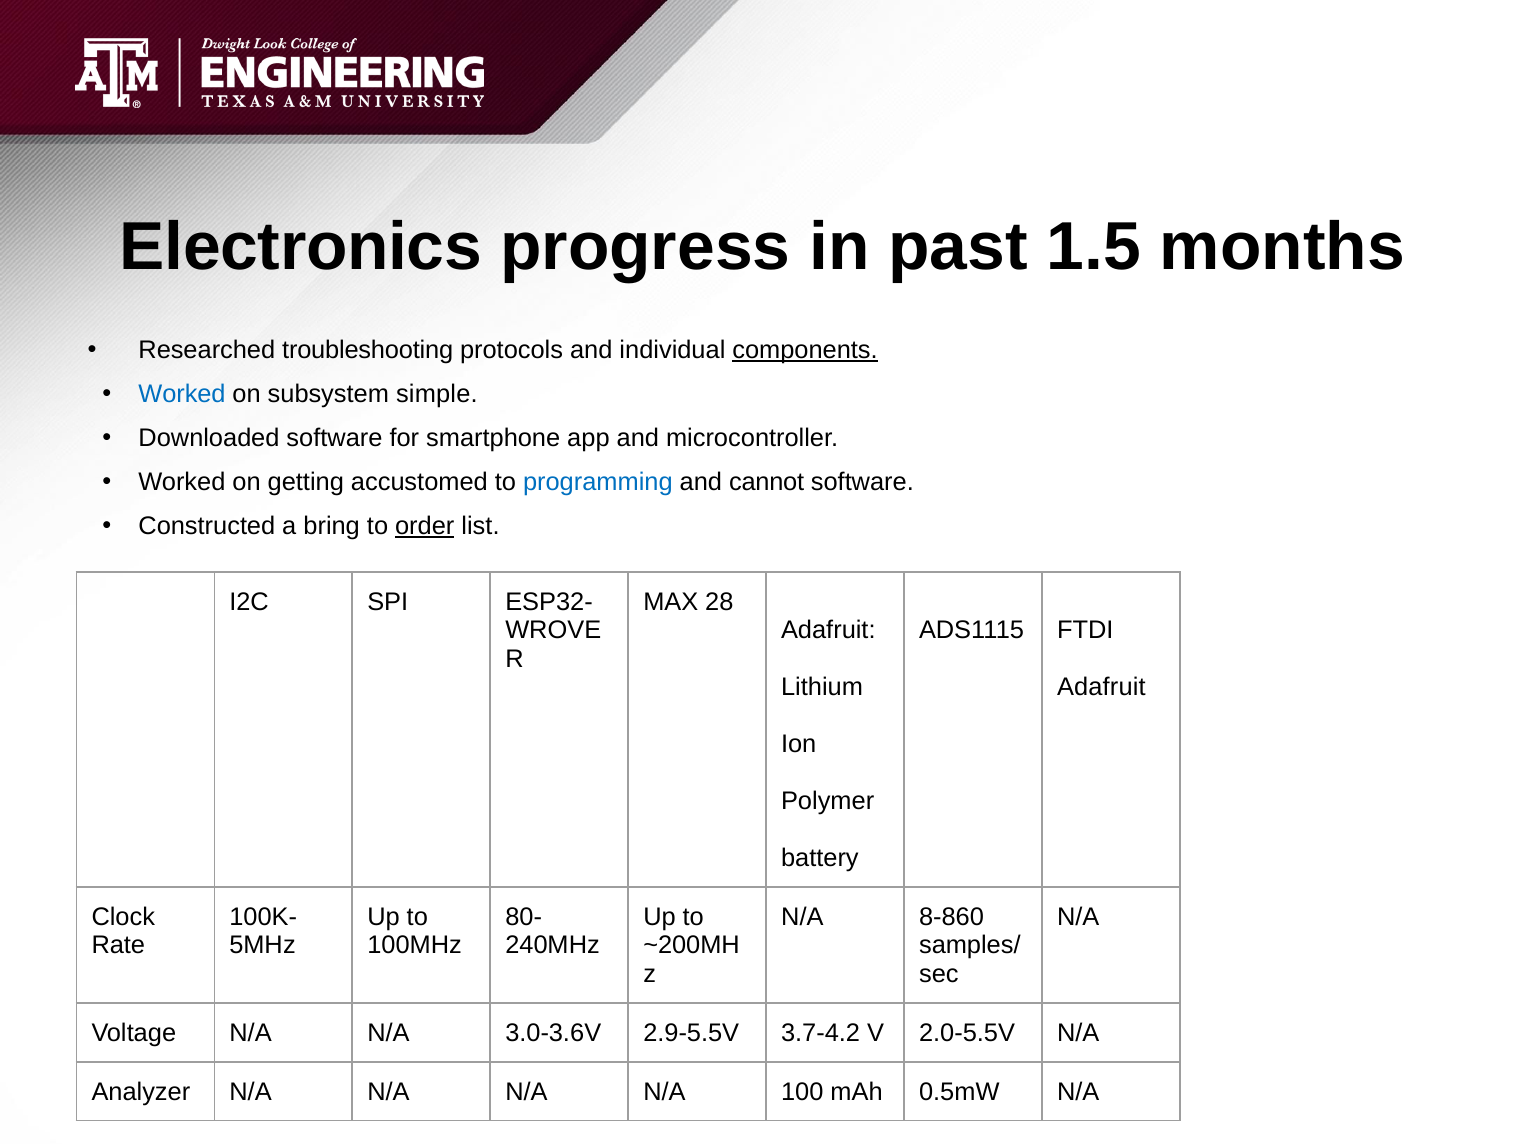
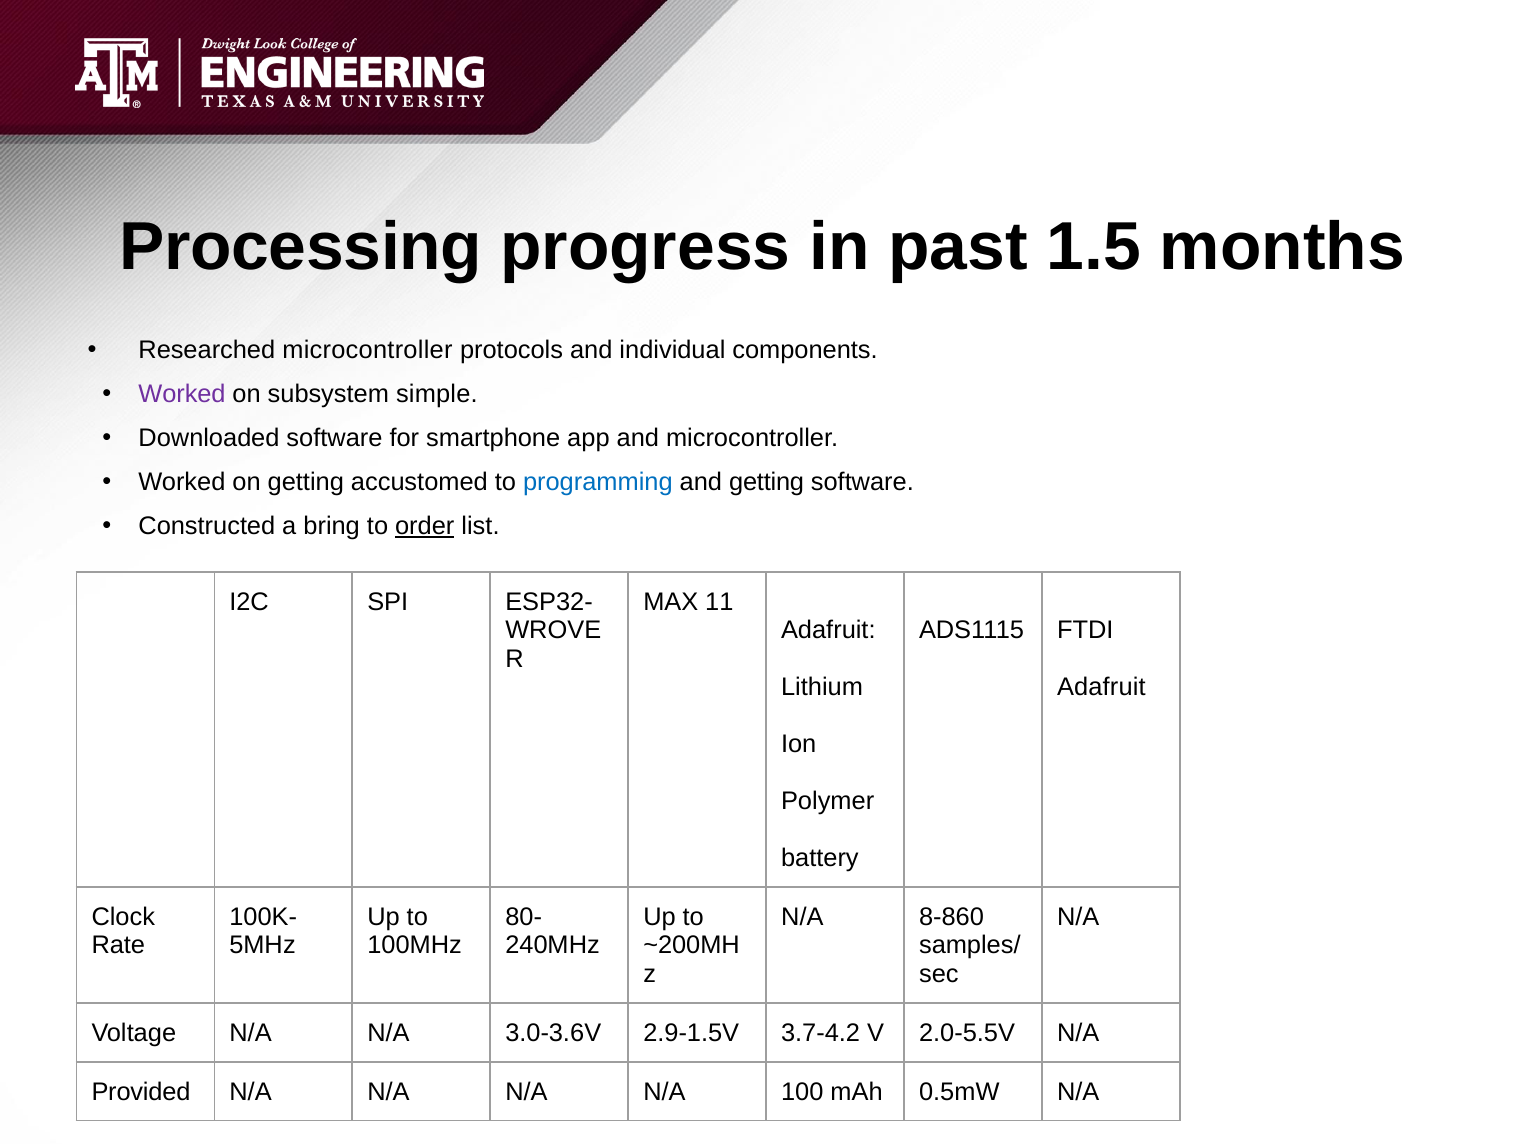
Electronics: Electronics -> Processing
Researched troubleshooting: troubleshooting -> microcontroller
components underline: present -> none
Worked at (182, 394) colour: blue -> purple
and cannot: cannot -> getting
28: 28 -> 11
2.9-5.5V: 2.9-5.5V -> 2.9-1.5V
Analyzer: Analyzer -> Provided
